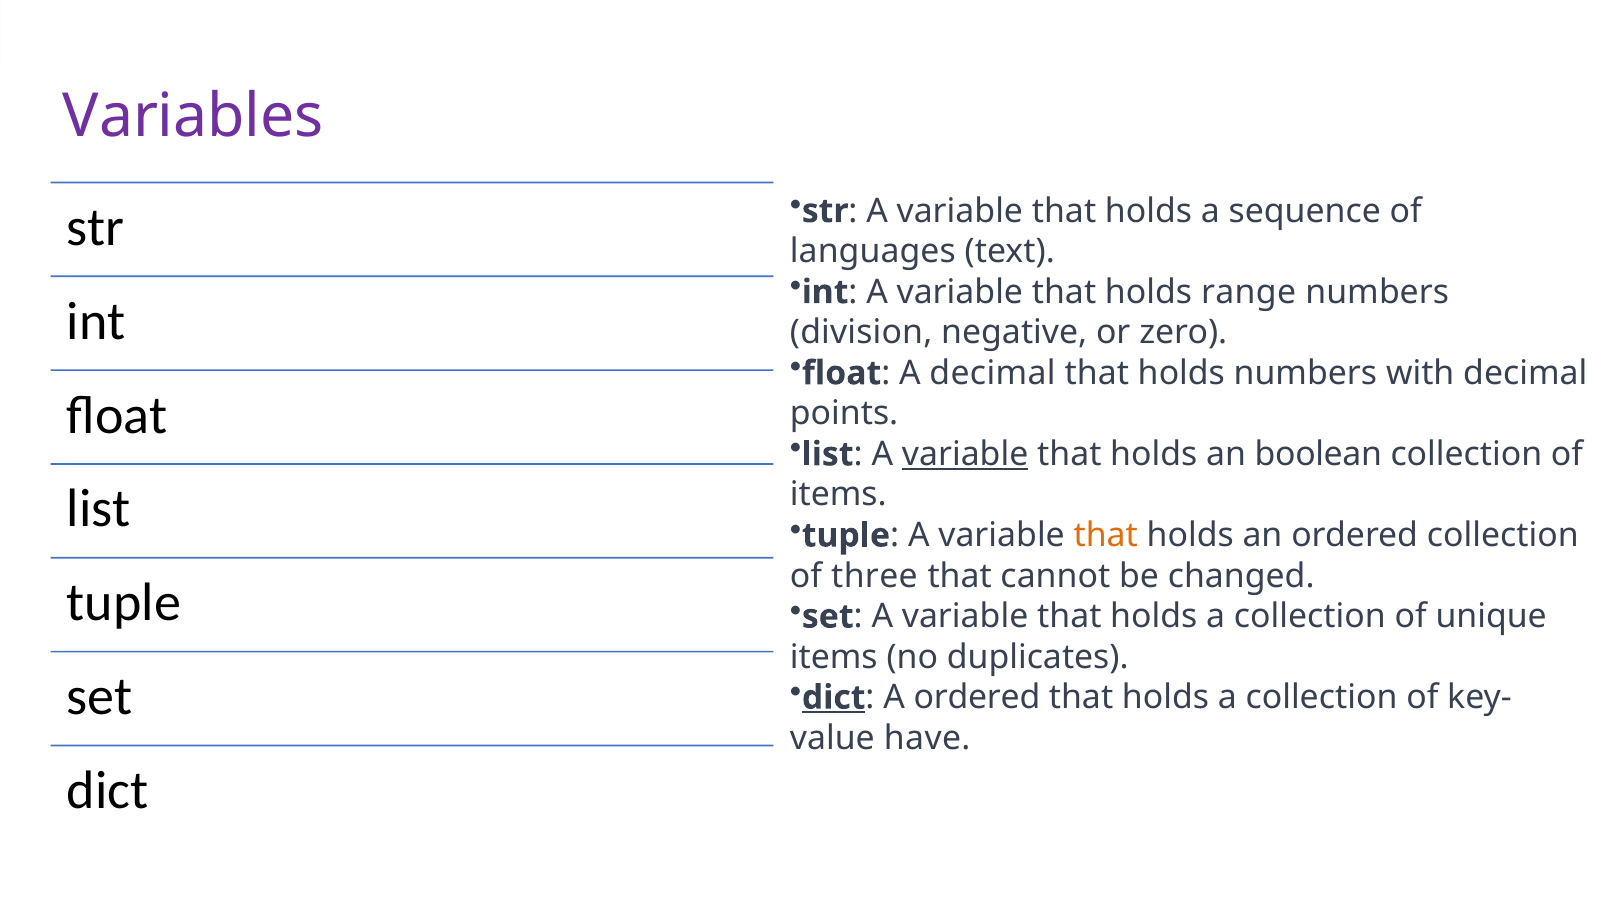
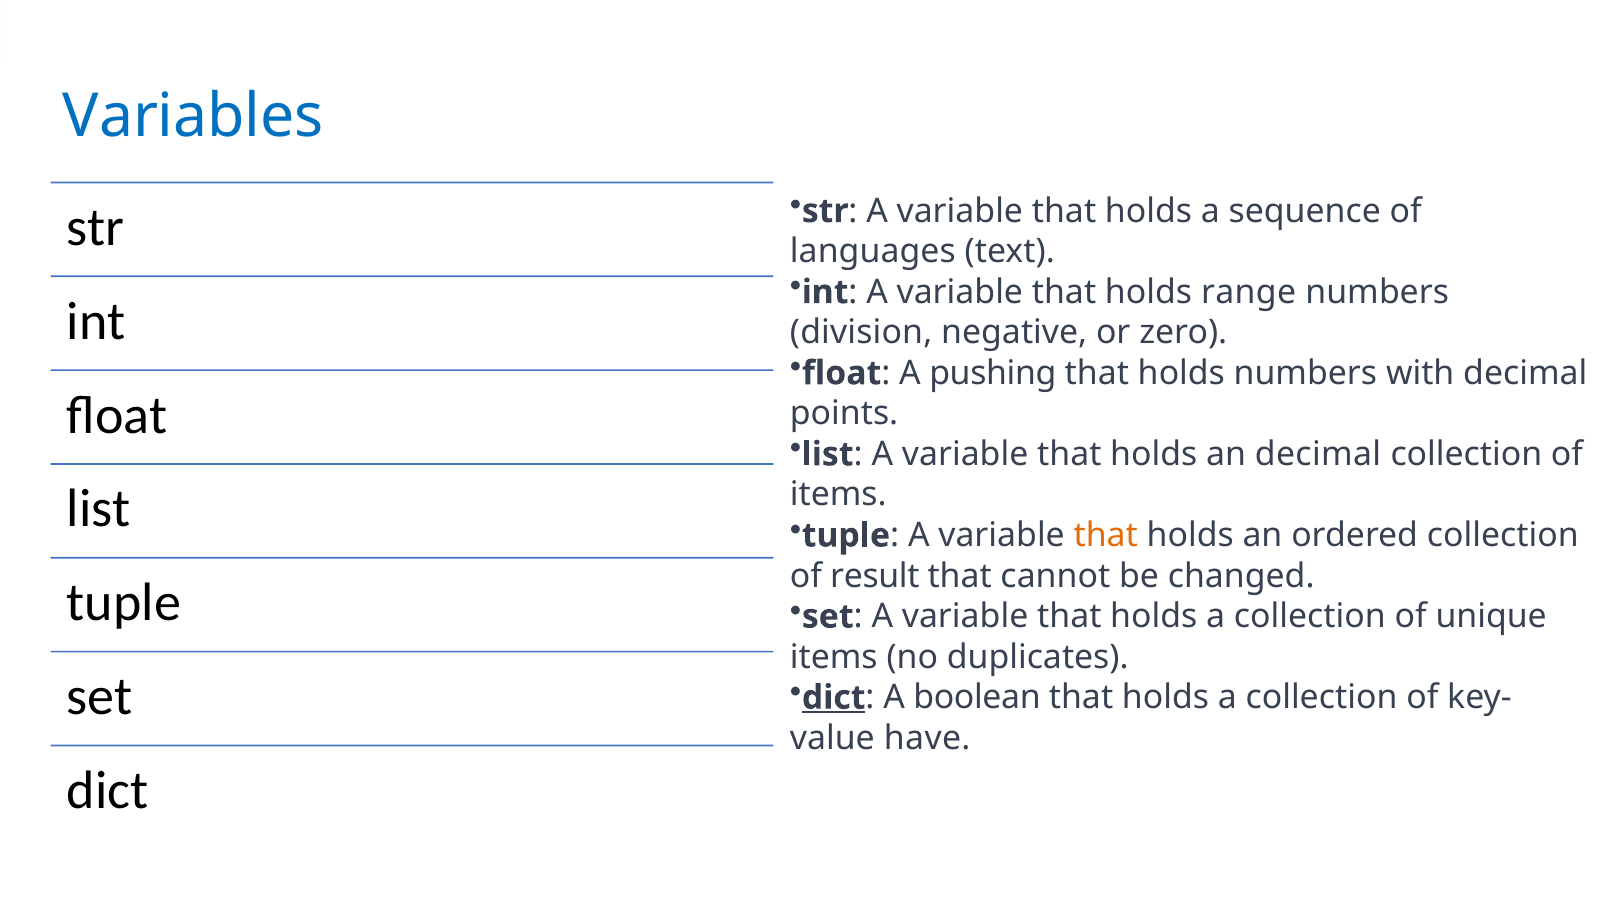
Variables colour: purple -> blue
A decimal: decimal -> pushing
variable at (965, 454) underline: present -> none
an boolean: boolean -> decimal
three: three -> result
A ordered: ordered -> boolean
